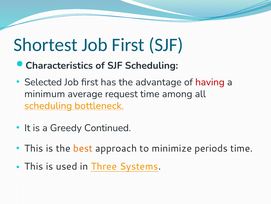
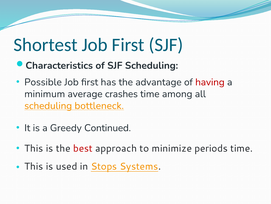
Selected: Selected -> Possible
request: request -> crashes
best colour: orange -> red
Three: Three -> Stops
